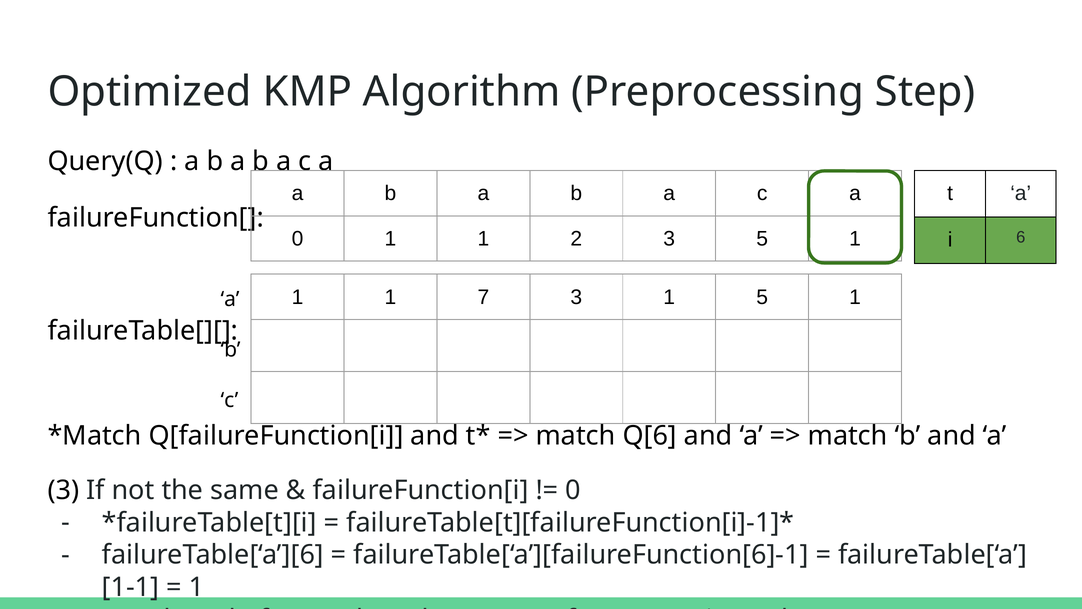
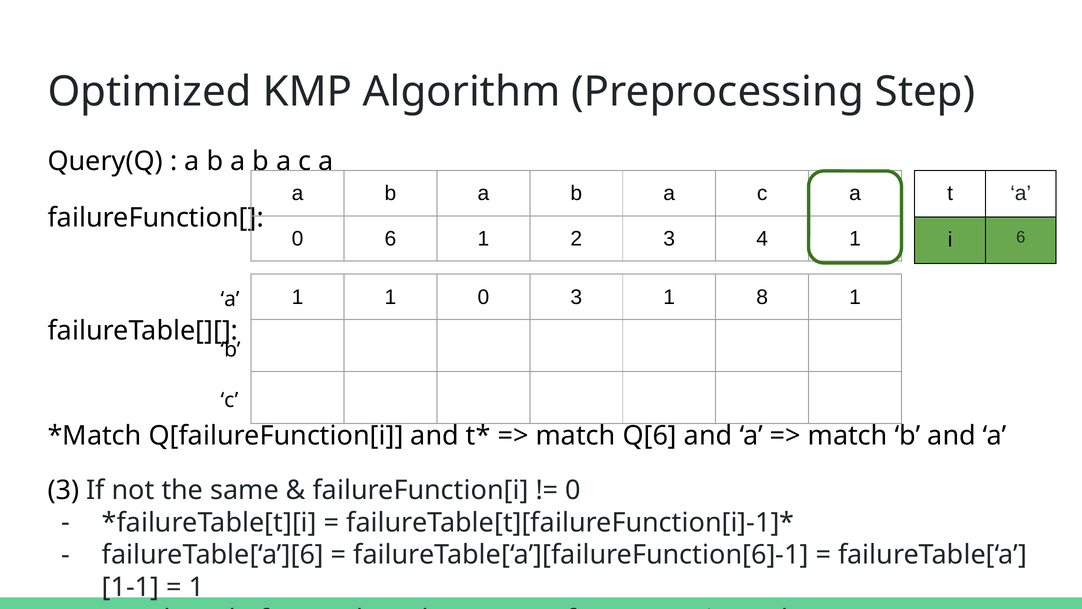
0 1: 1 -> 6
3 5: 5 -> 4
1 7: 7 -> 0
1 5: 5 -> 8
